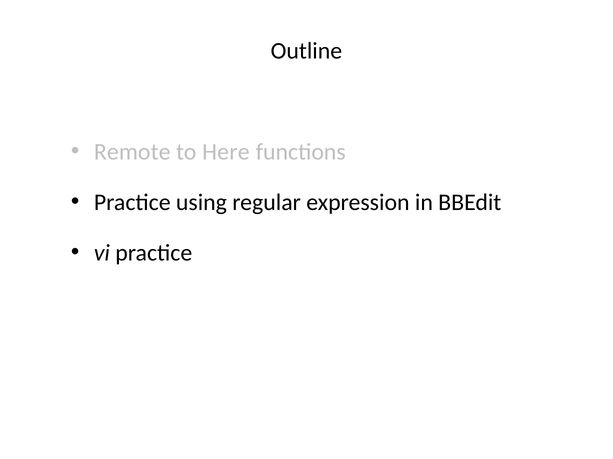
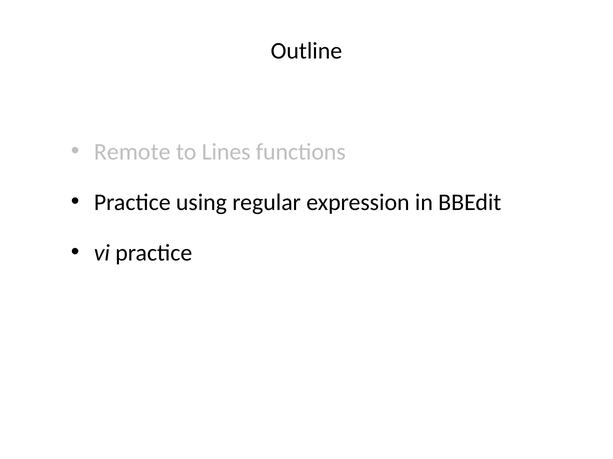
Here: Here -> Lines
